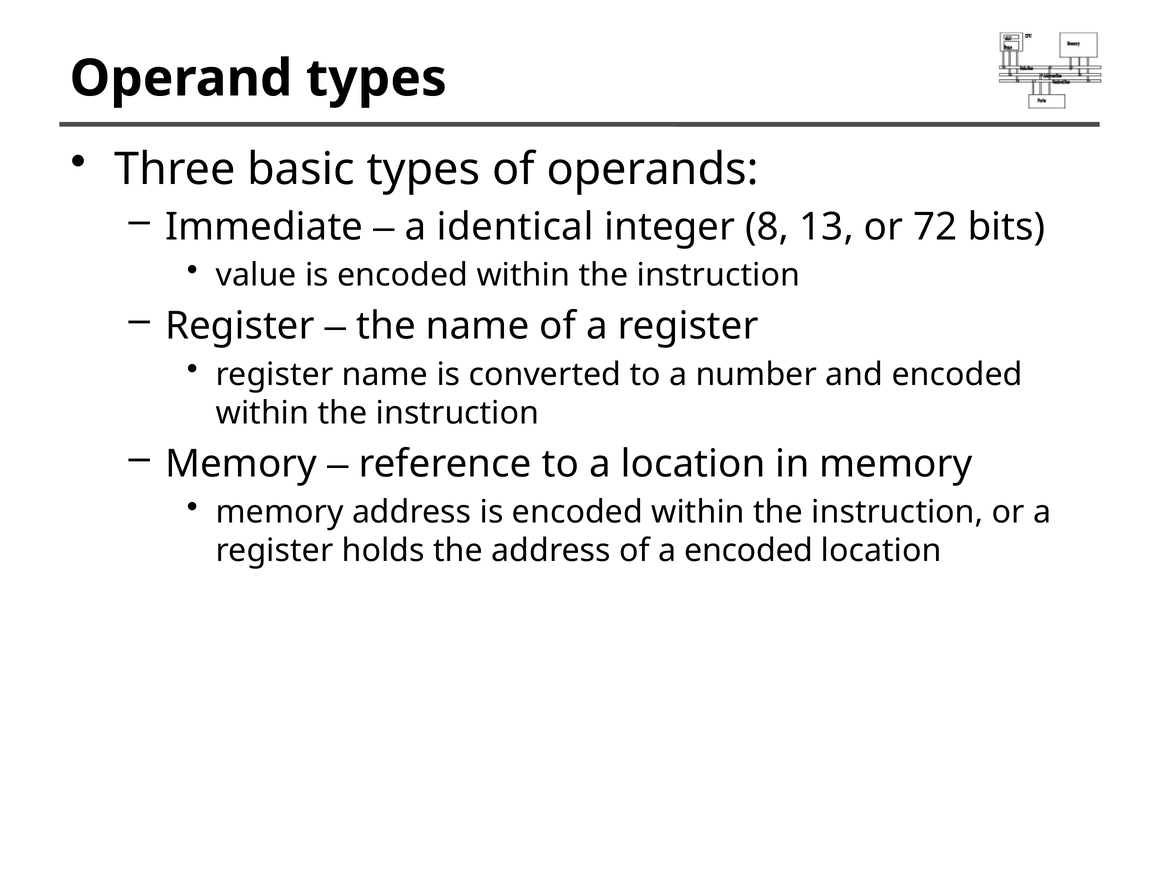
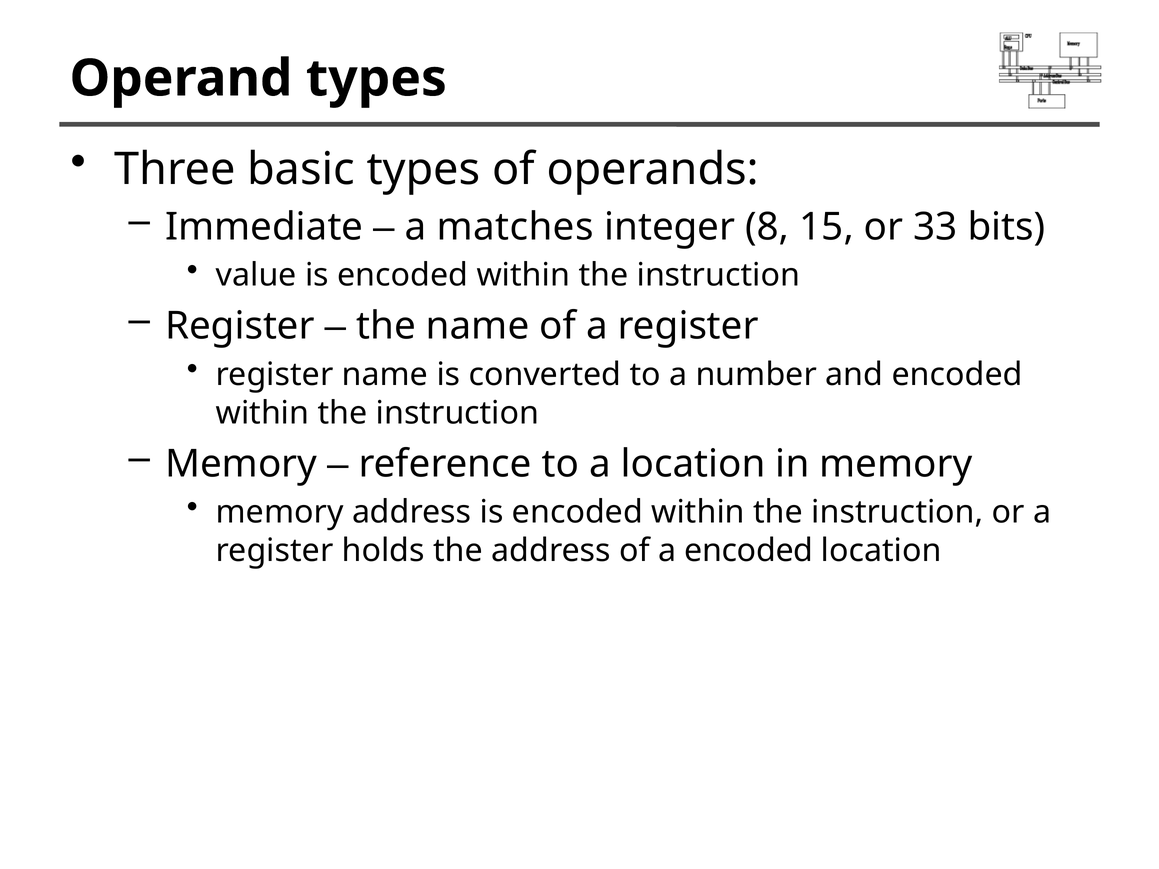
identical: identical -> matches
13: 13 -> 15
72: 72 -> 33
